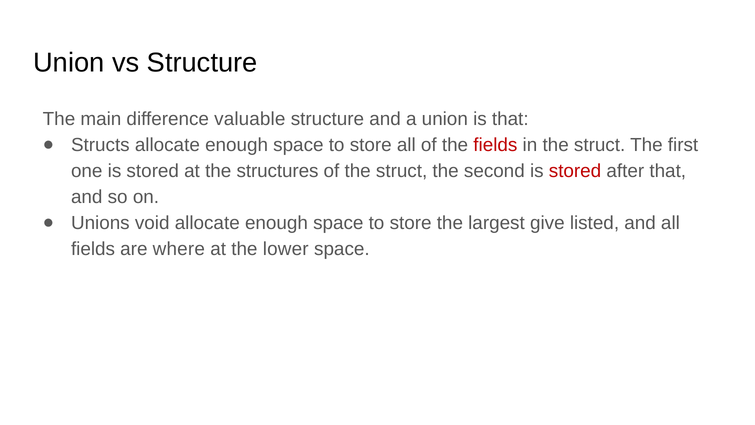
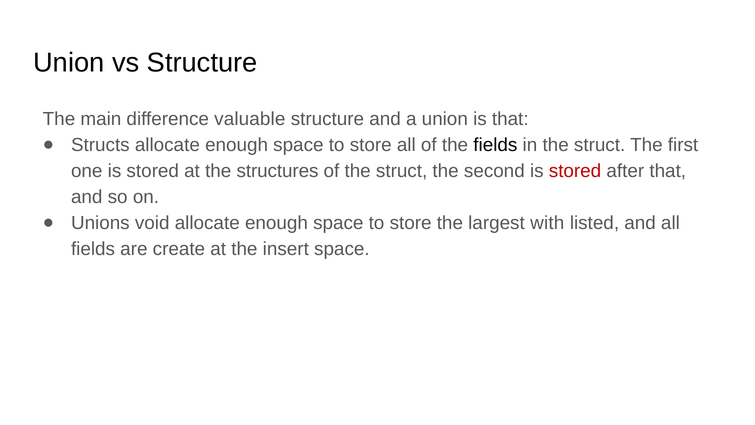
fields at (495, 145) colour: red -> black
give: give -> with
where: where -> create
lower: lower -> insert
